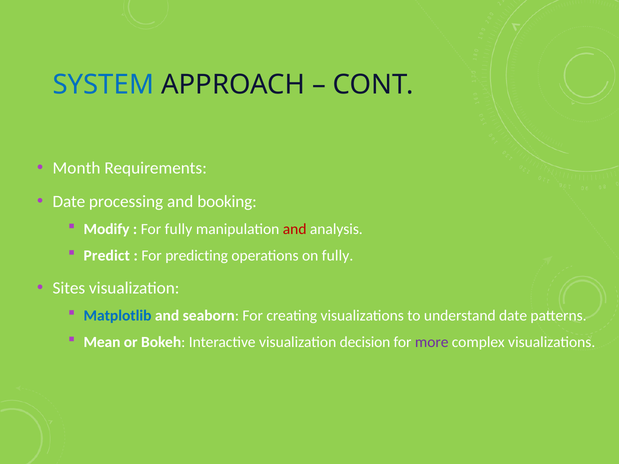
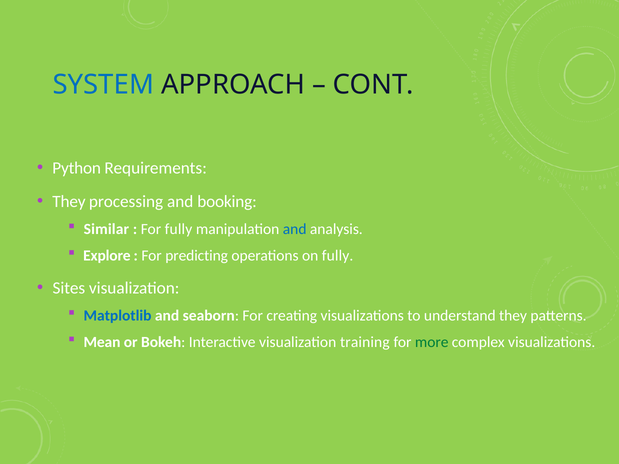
Month: Month -> Python
Date at (69, 202): Date -> They
Modify: Modify -> Similar
and at (295, 229) colour: red -> blue
Predict: Predict -> Explore
understand date: date -> they
decision: decision -> training
more colour: purple -> green
